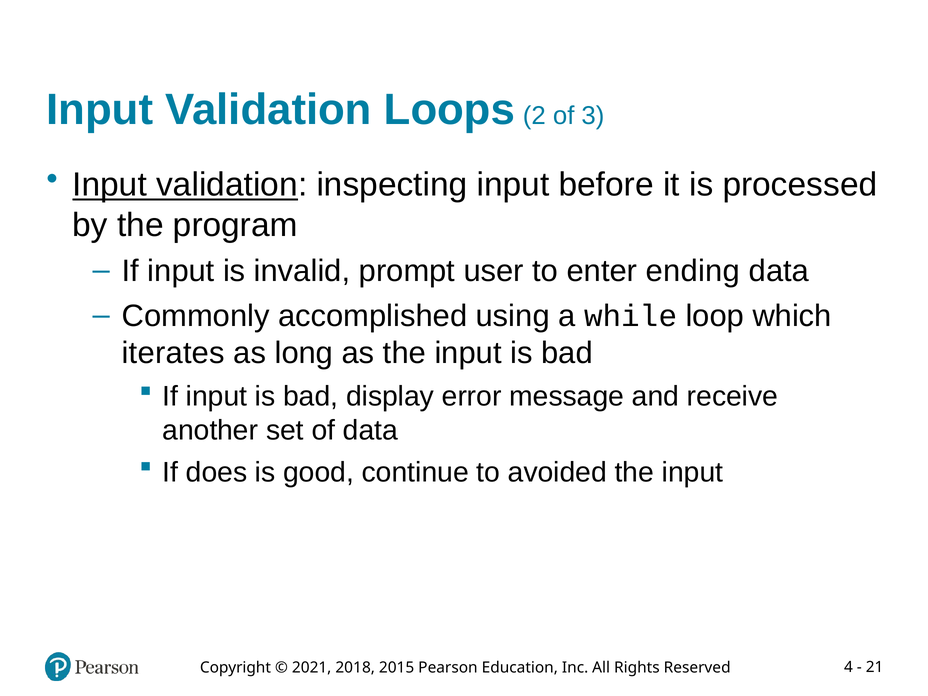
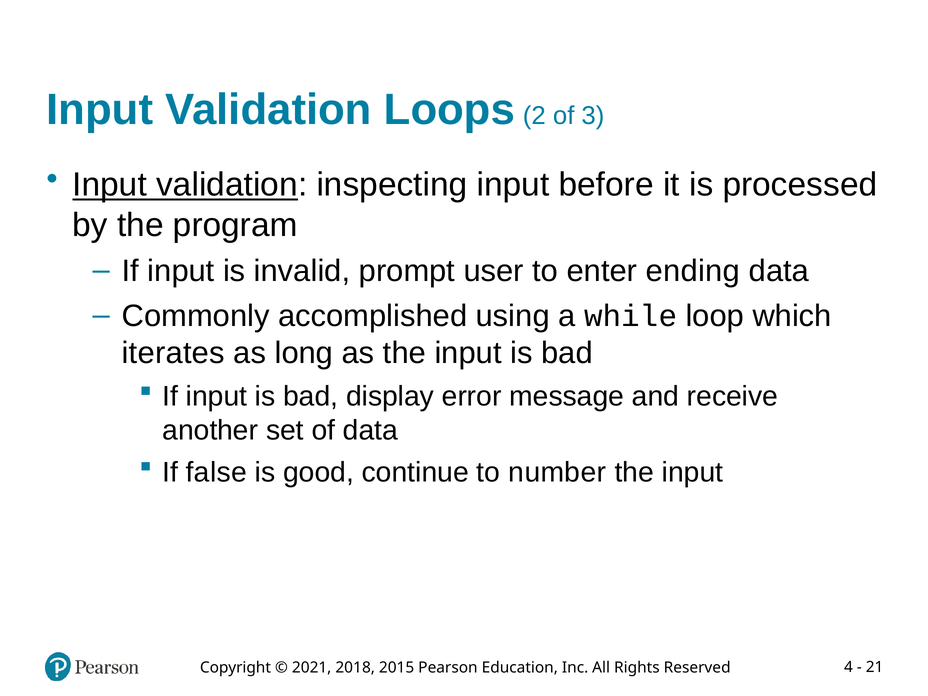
does: does -> false
avoided: avoided -> number
